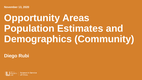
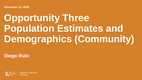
Areas: Areas -> Three
